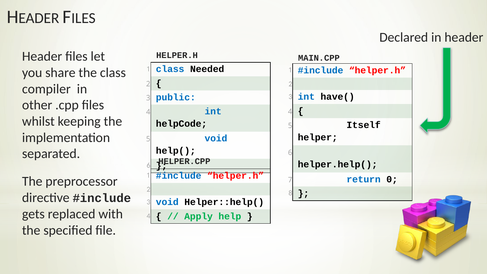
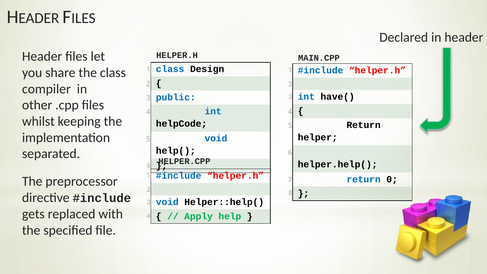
Needed: Needed -> Design
5 Itself: Itself -> Return
